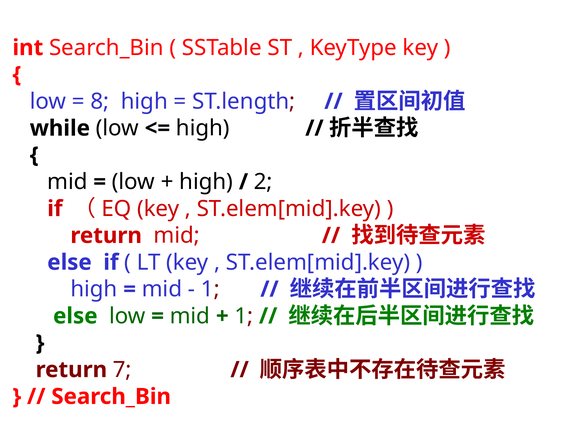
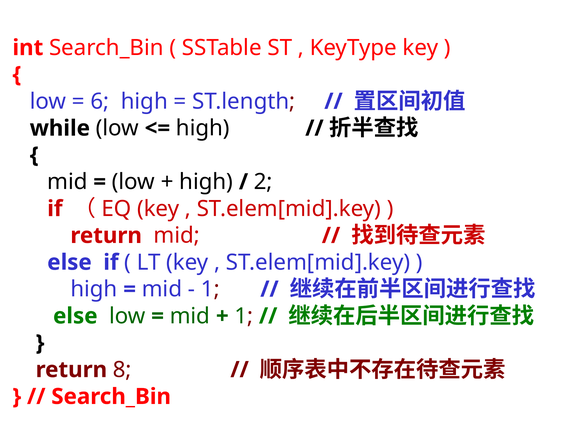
8: 8 -> 6
7: 7 -> 8
